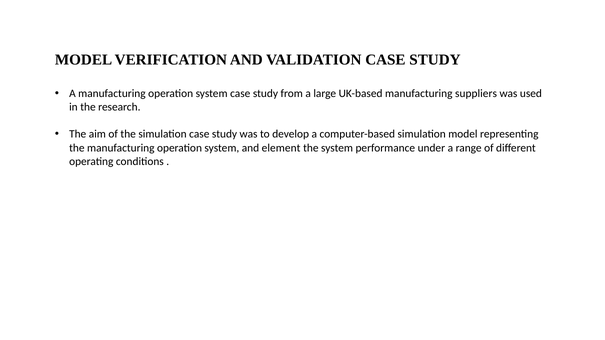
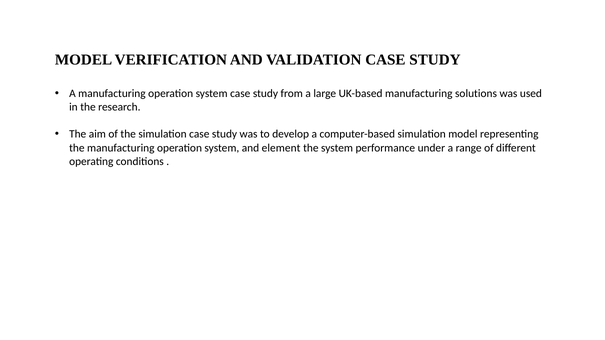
suppliers: suppliers -> solutions
